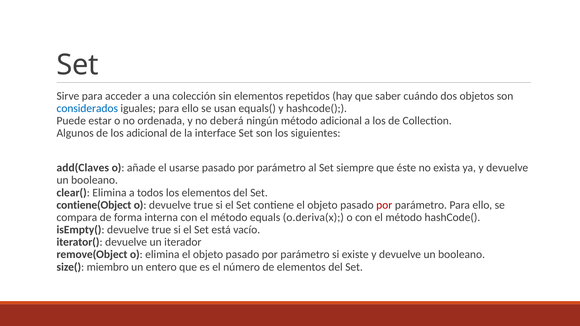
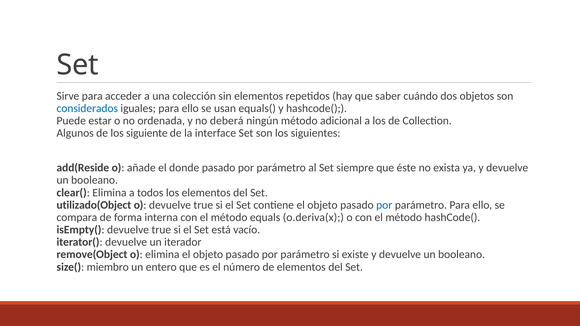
los adicional: adicional -> siguiente
add(Claves: add(Claves -> add(Reside
usarse: usarse -> donde
contiene(Object: contiene(Object -> utilizado(Object
por at (384, 205) colour: red -> blue
